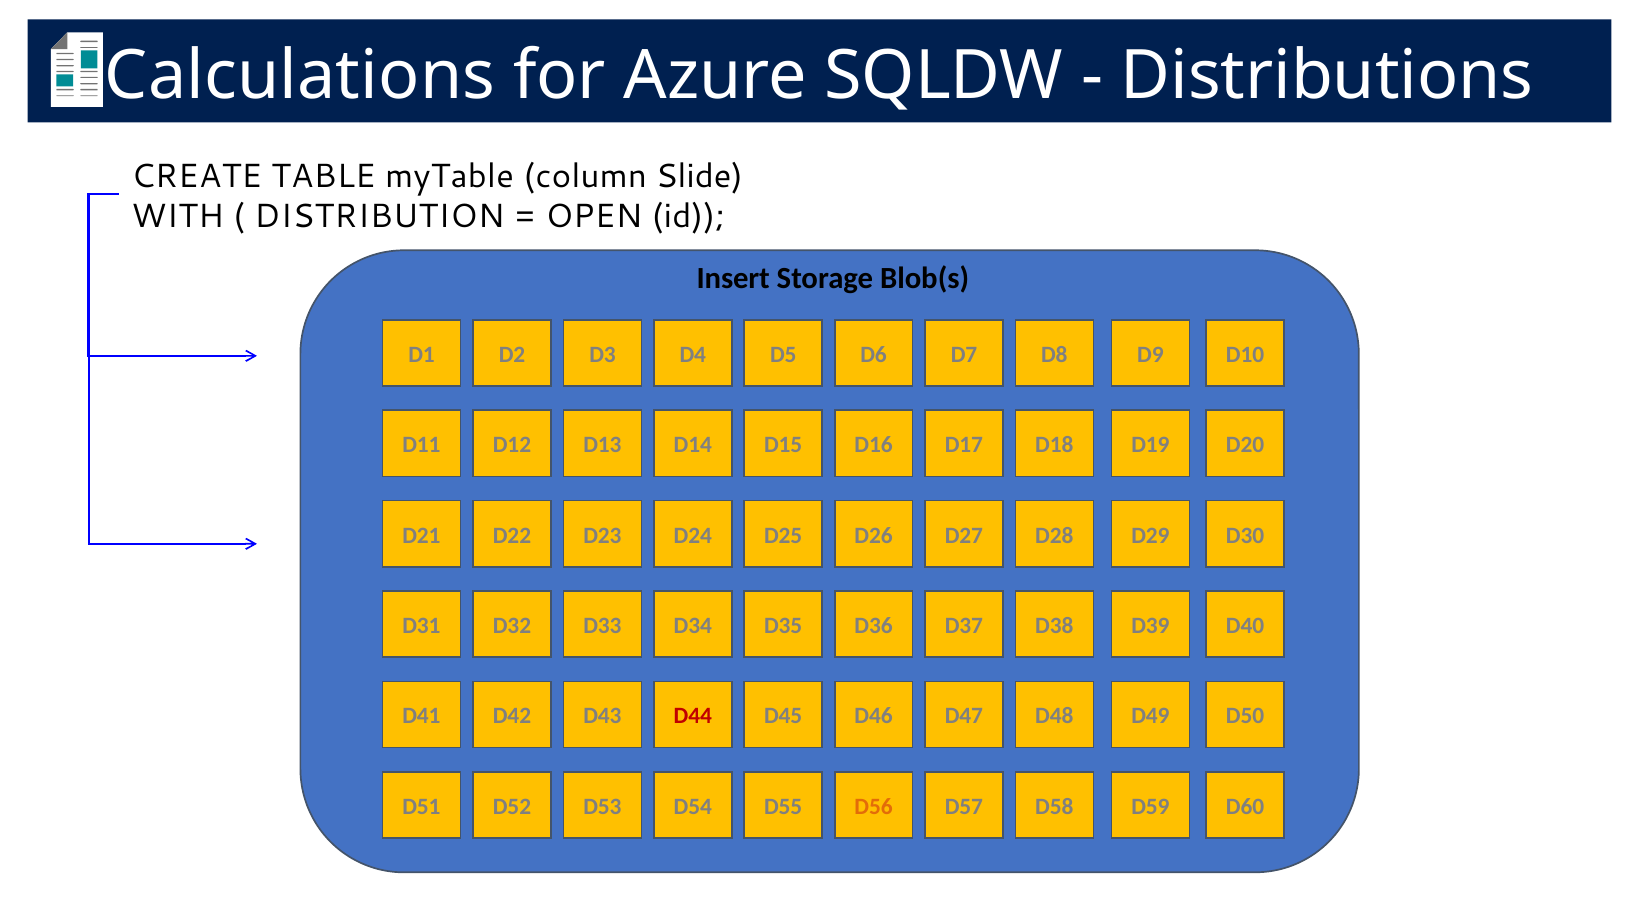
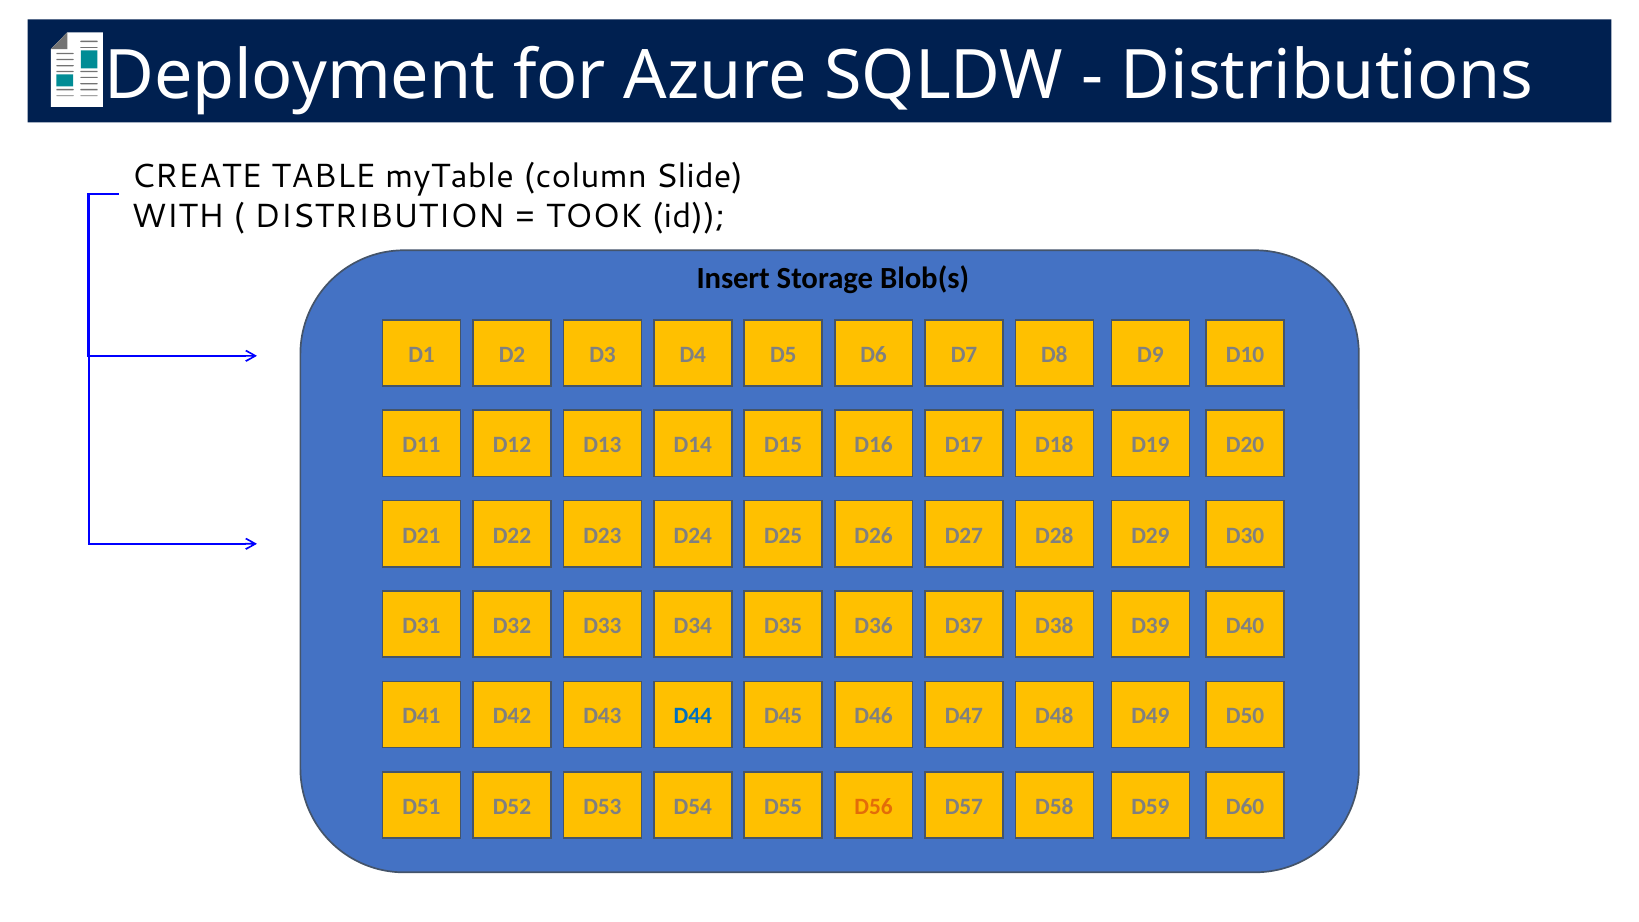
Calculations: Calculations -> Deployment
OPEN: OPEN -> TOOK
D44 colour: red -> blue
